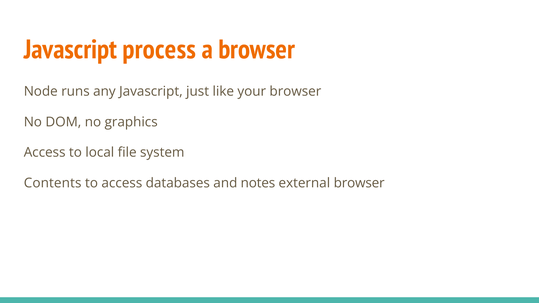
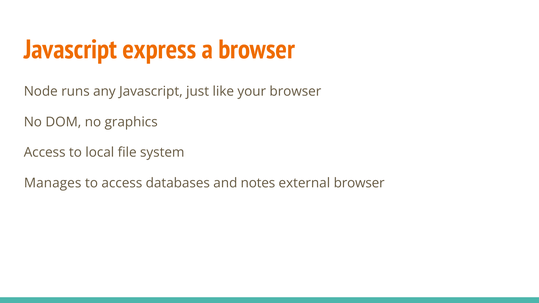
process: process -> express
Contents: Contents -> Manages
